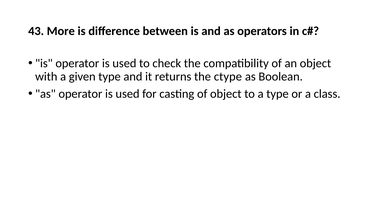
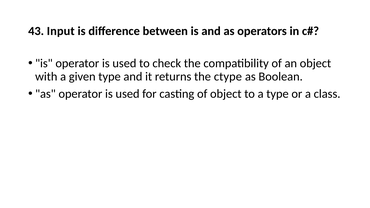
More: More -> Input
